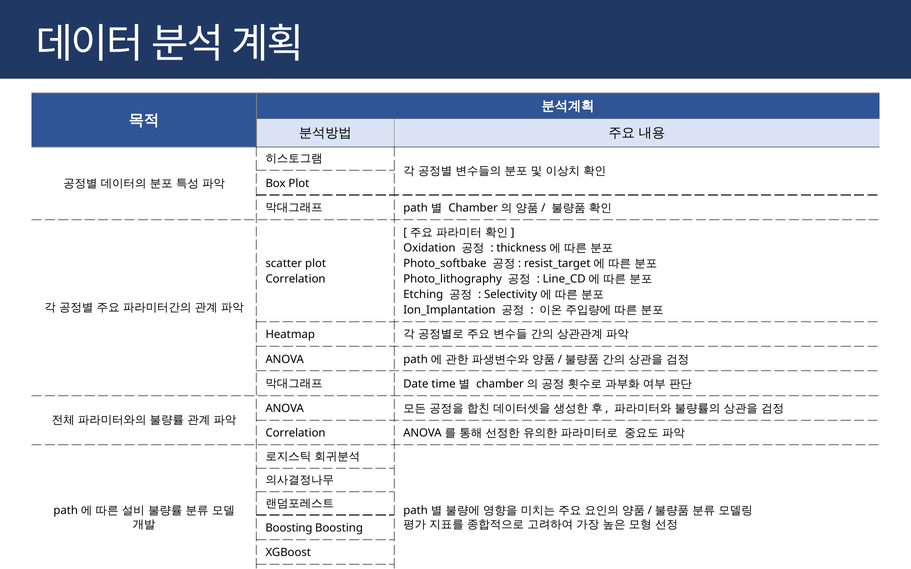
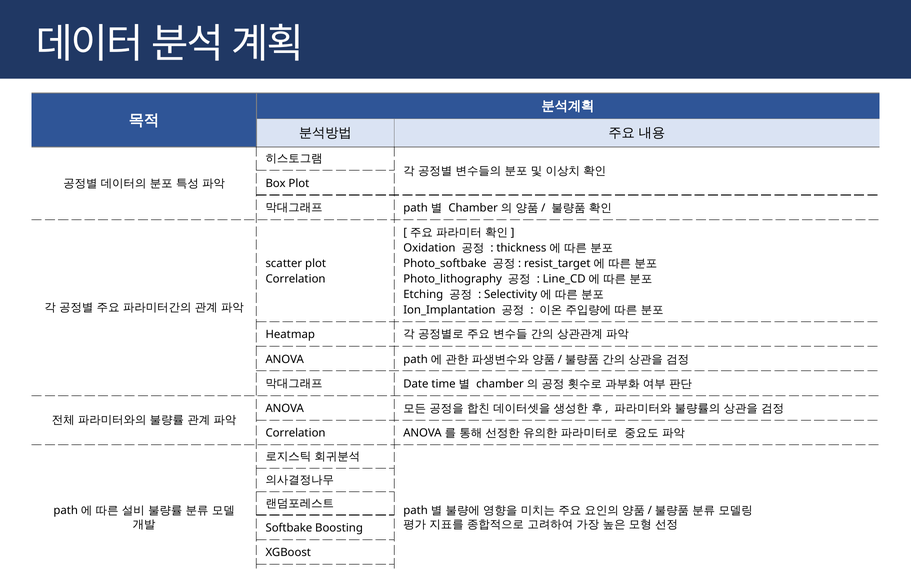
Boosting at (289, 528): Boosting -> Softbake
